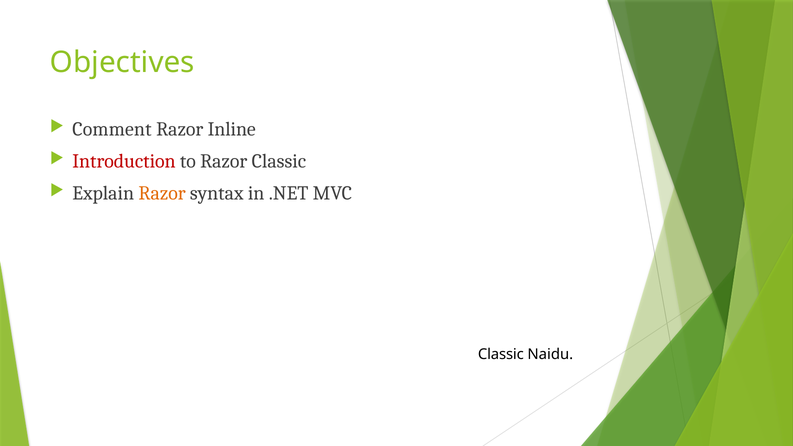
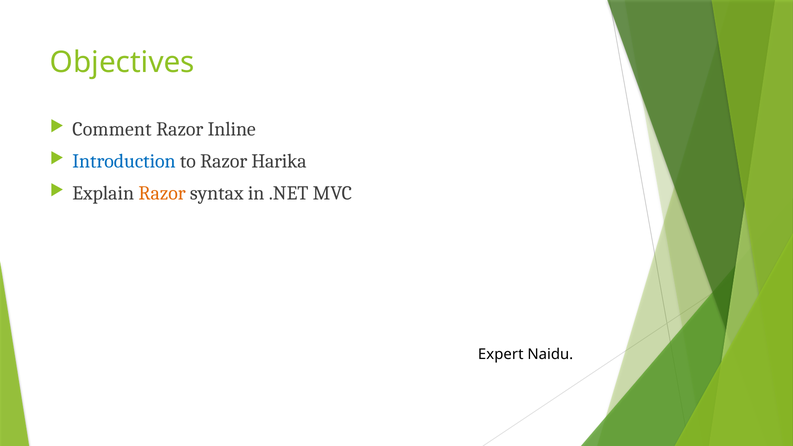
Introduction colour: red -> blue
Razor Classic: Classic -> Harika
Classic at (501, 354): Classic -> Expert
